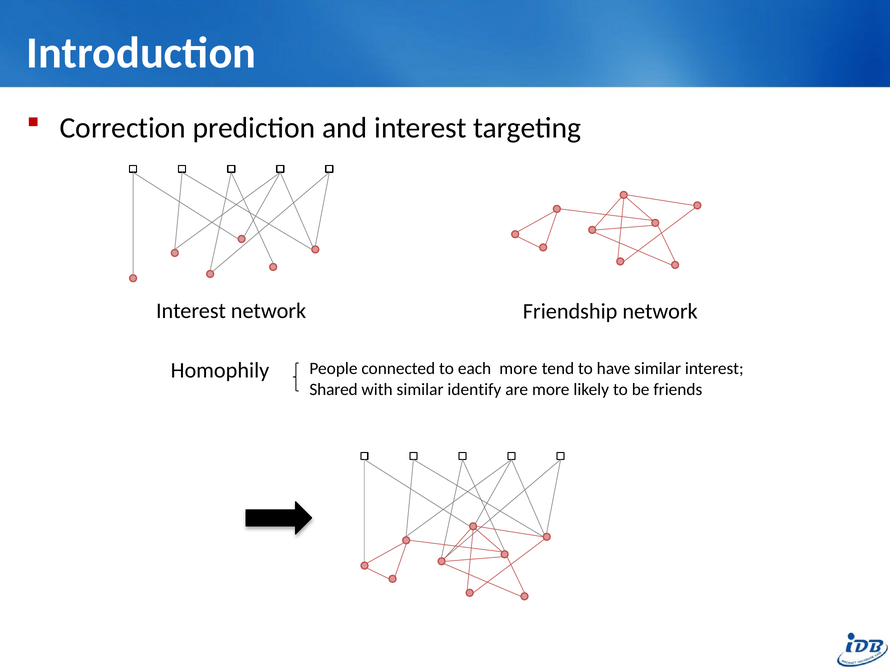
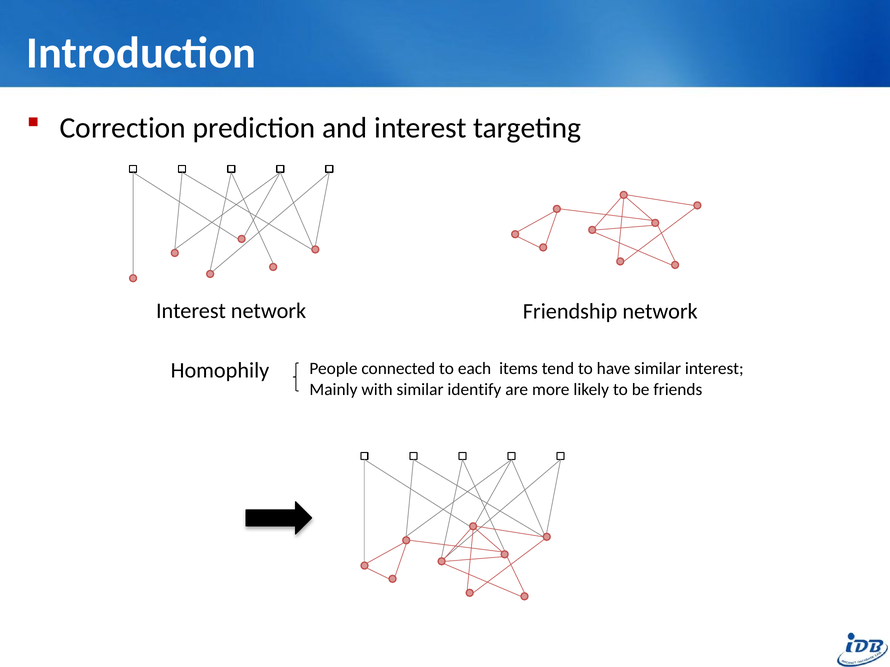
each more: more -> items
Shared: Shared -> Mainly
